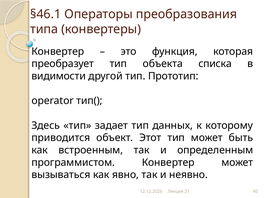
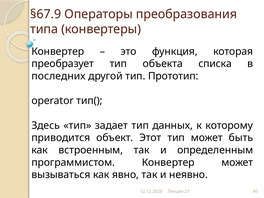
§46.1: §46.1 -> §67.9
видимости: видимости -> последних
